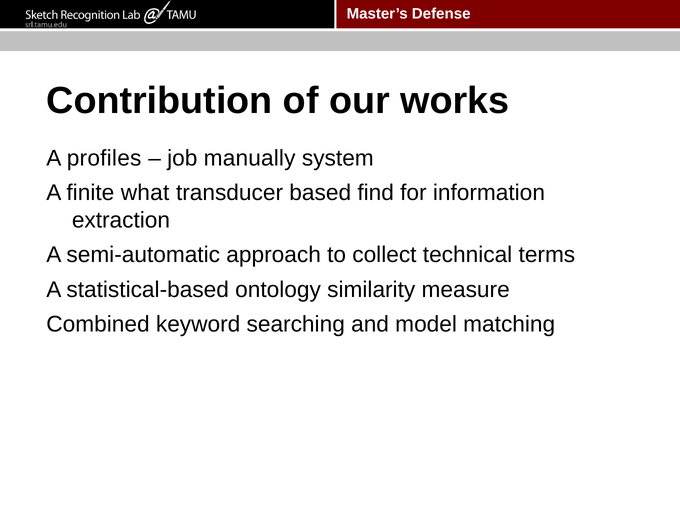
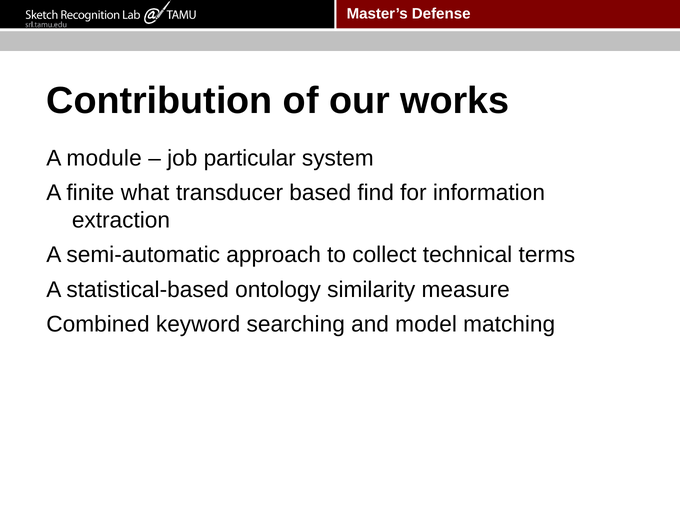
profiles: profiles -> module
manually: manually -> particular
